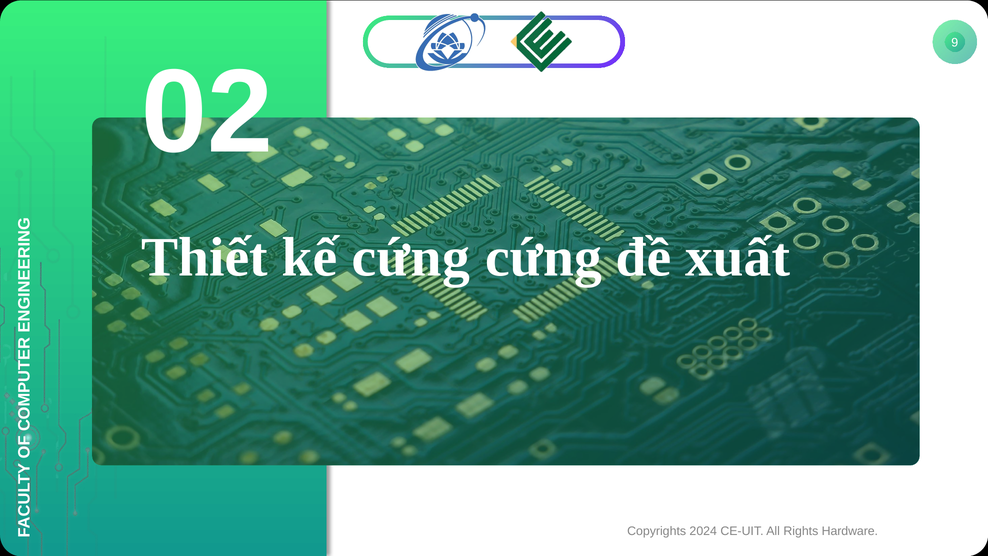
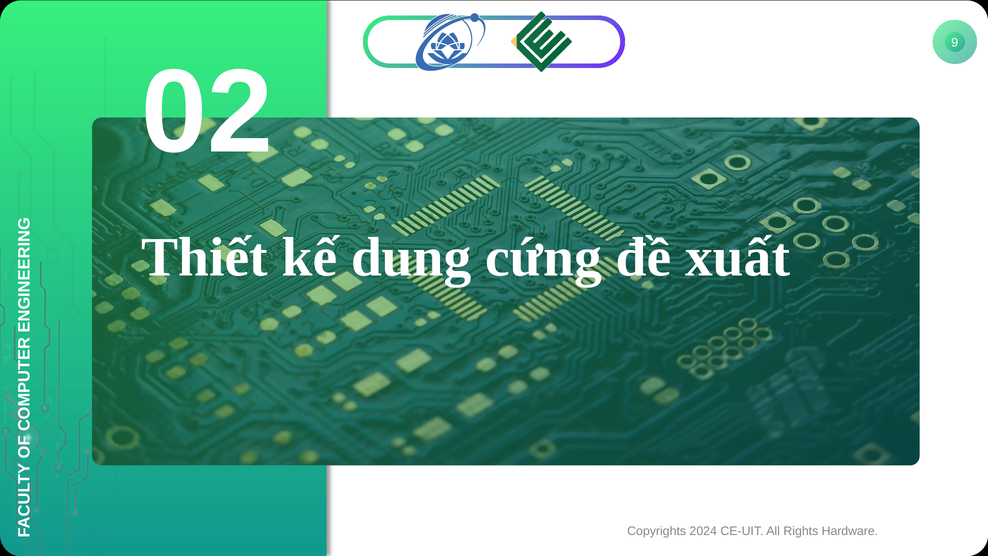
kế cứng: cứng -> dung
